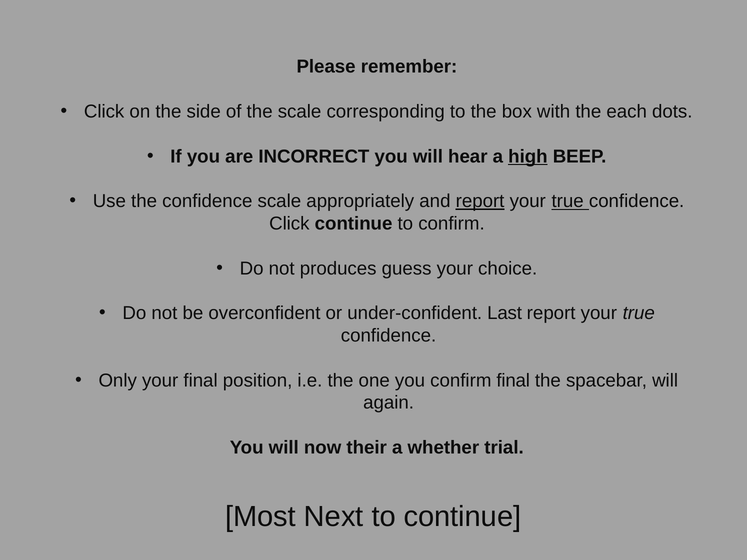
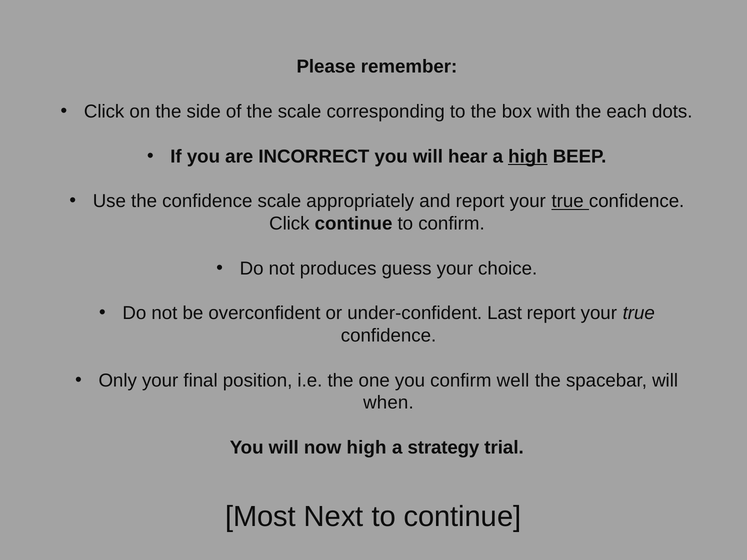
report at (480, 201) underline: present -> none
confirm final: final -> well
again: again -> when
now their: their -> high
whether: whether -> strategy
